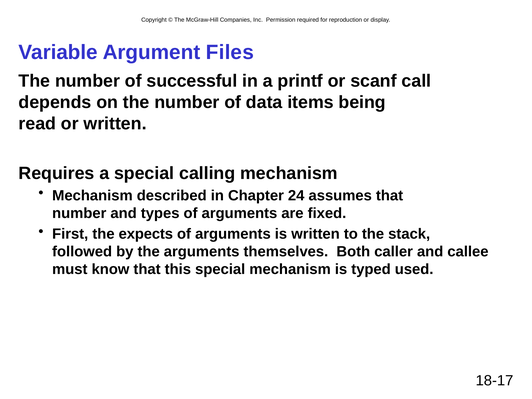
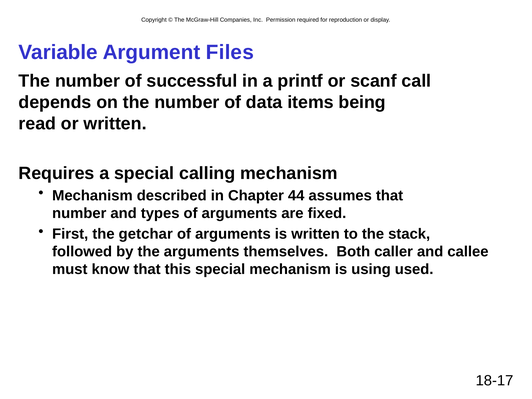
24: 24 -> 44
expects: expects -> getchar
typed: typed -> using
